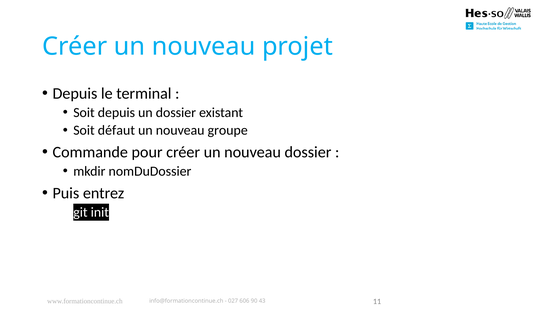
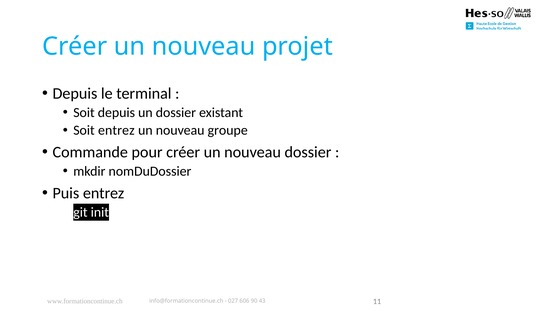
Soit défaut: défaut -> entrez
